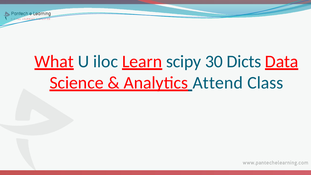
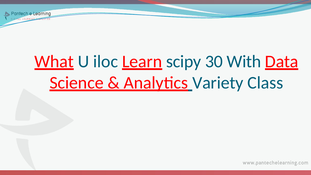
Dicts: Dicts -> With
Attend: Attend -> Variety
